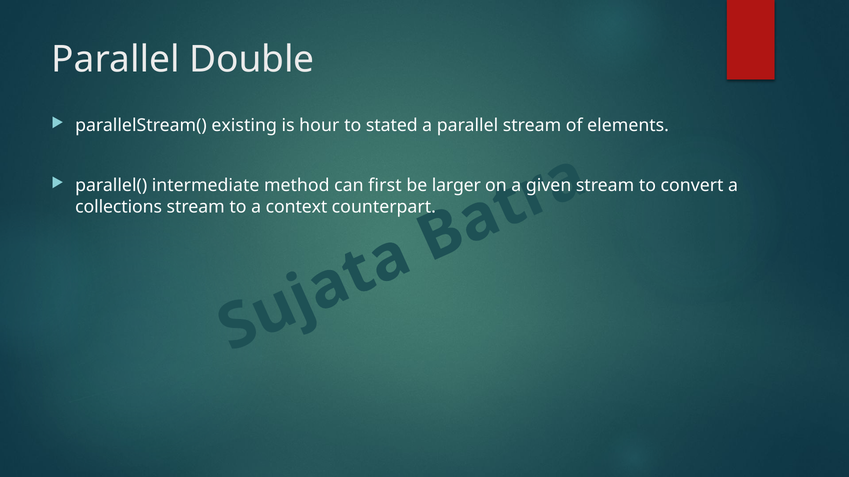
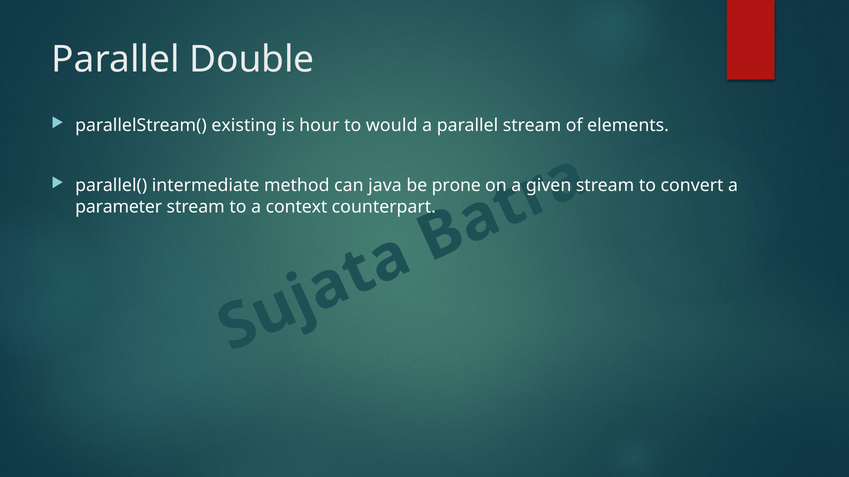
stated: stated -> would
first: first -> java
larger: larger -> prone
collections: collections -> parameter
